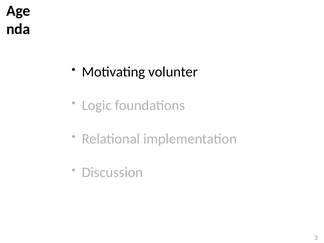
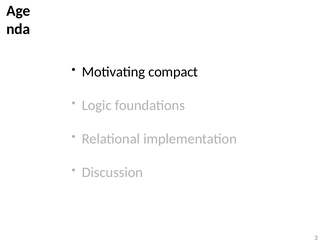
volunter: volunter -> compact
